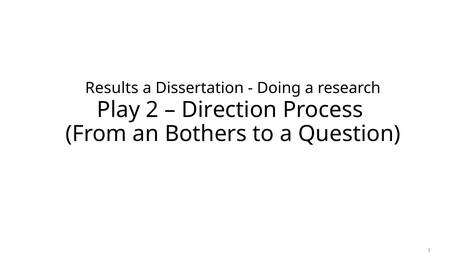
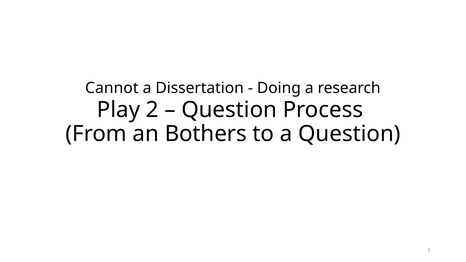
Results: Results -> Cannot
Direction at (229, 110): Direction -> Question
